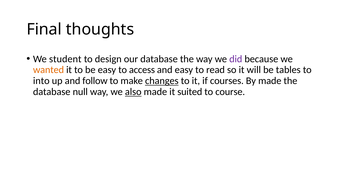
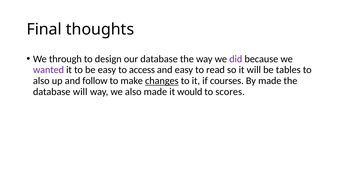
student: student -> through
wanted colour: orange -> purple
into at (41, 81): into -> also
database null: null -> will
also at (133, 92) underline: present -> none
suited: suited -> would
course: course -> scores
